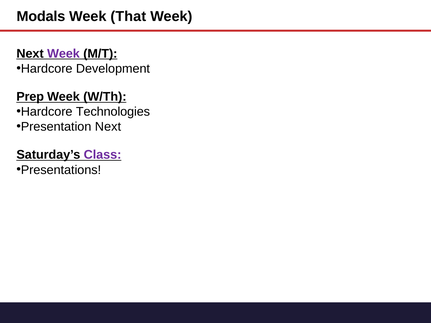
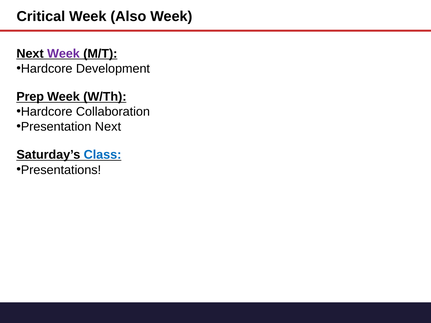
Modals: Modals -> Critical
That: That -> Also
Technologies: Technologies -> Collaboration
Class colour: purple -> blue
